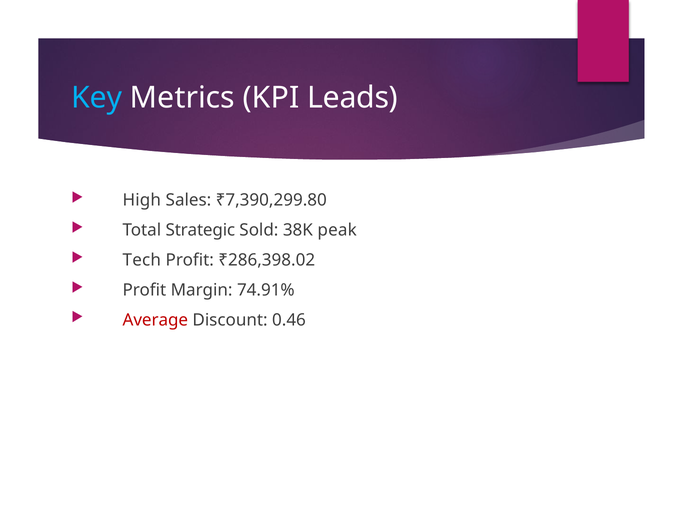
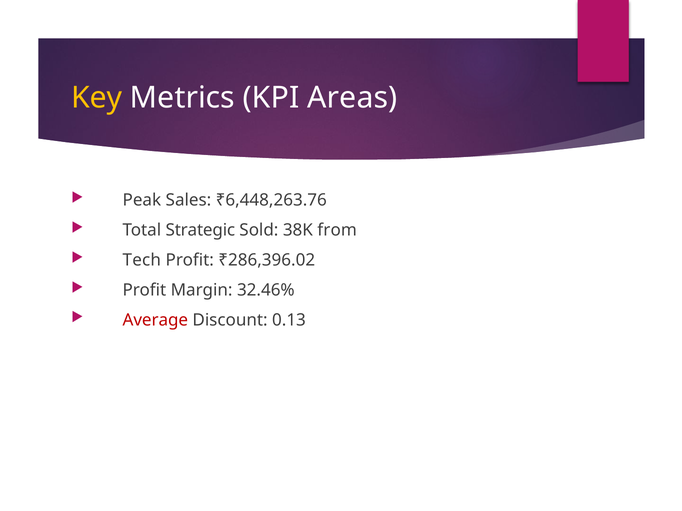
Key colour: light blue -> yellow
Leads: Leads -> Areas
High: High -> Peak
₹7,390,299.80: ₹7,390,299.80 -> ₹6,448,263.76
peak: peak -> from
₹286,398.02: ₹286,398.02 -> ₹286,396.02
74.91%: 74.91% -> 32.46%
0.46: 0.46 -> 0.13
